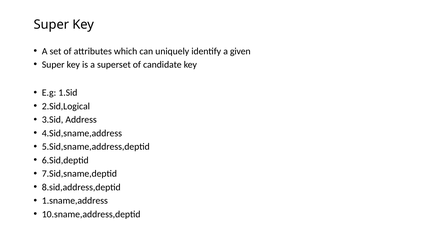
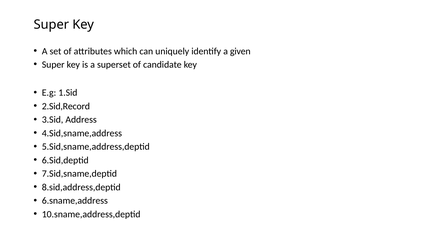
2.Sid,Logical: 2.Sid,Logical -> 2.Sid,Record
1.sname,address: 1.sname,address -> 6.sname,address
